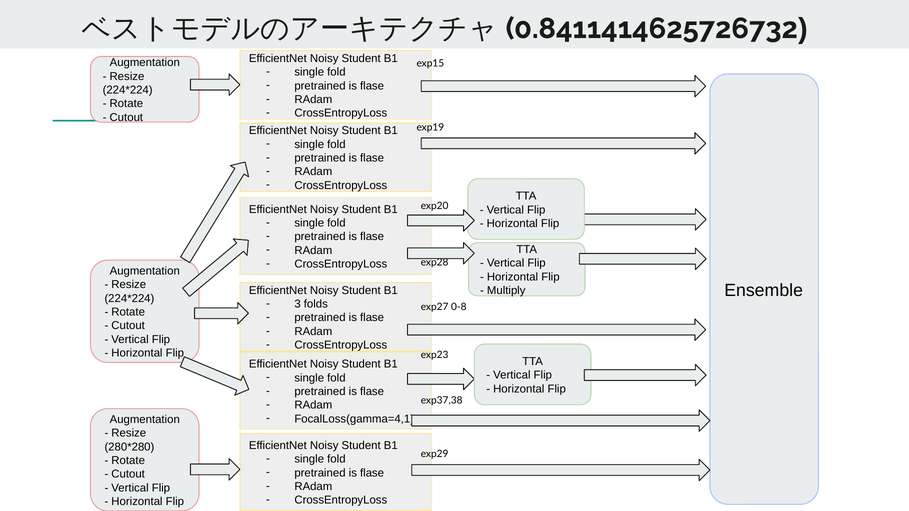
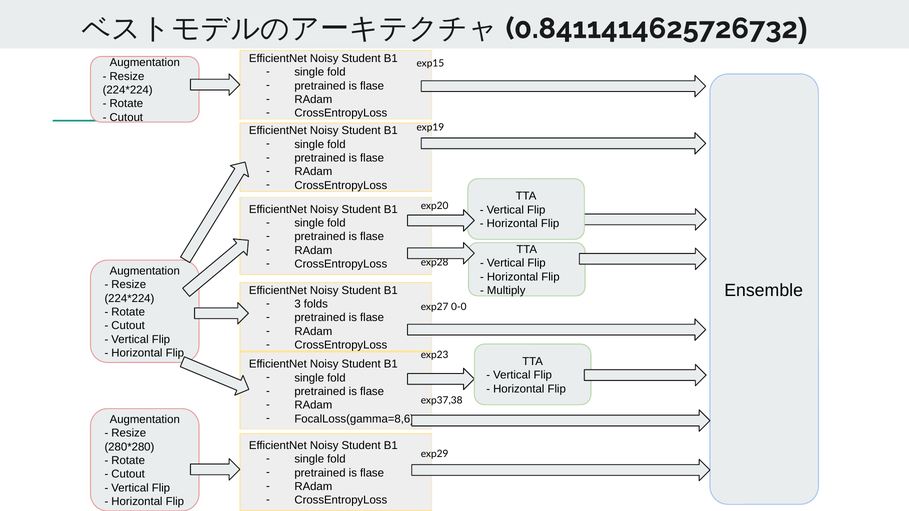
0-8: 0-8 -> 0-0
FocalLoss(gamma=4,1: FocalLoss(gamma=4,1 -> FocalLoss(gamma=8,6
